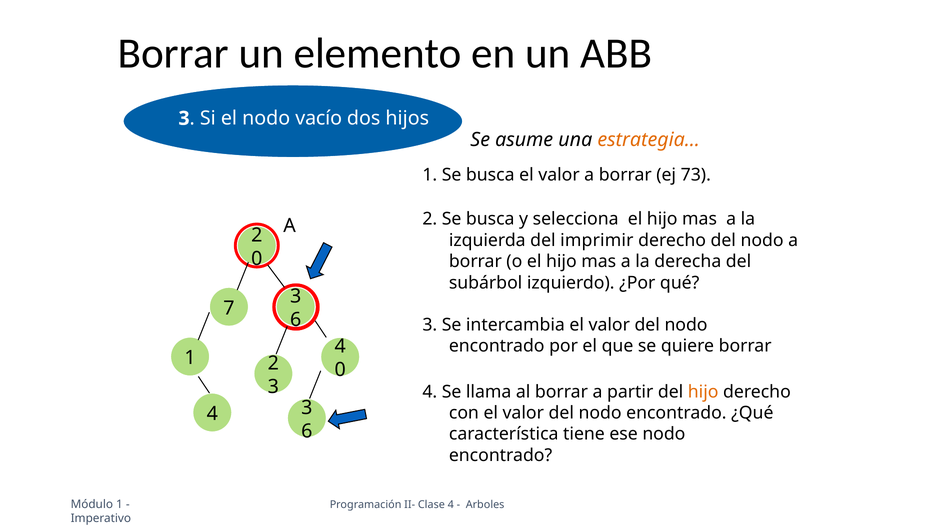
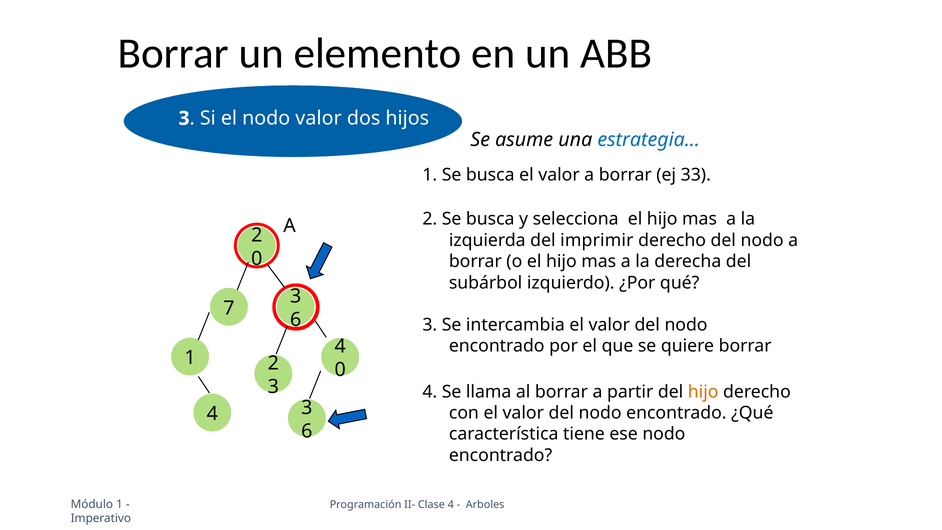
nodo vacío: vacío -> valor
estrategia colour: orange -> blue
73: 73 -> 33
